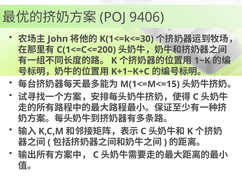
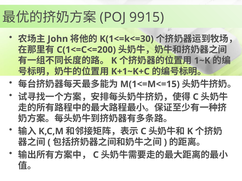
9406: 9406 -> 9915
